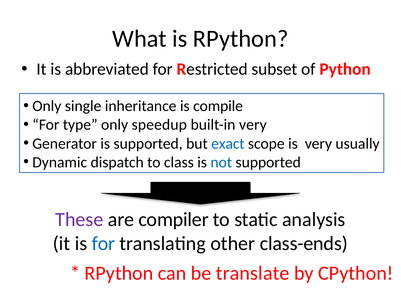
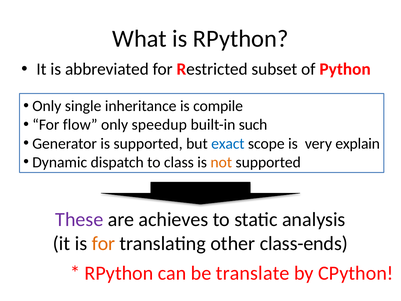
type: type -> flow
built-in very: very -> such
usually: usually -> explain
not colour: blue -> orange
compiler: compiler -> achieves
for at (103, 244) colour: blue -> orange
